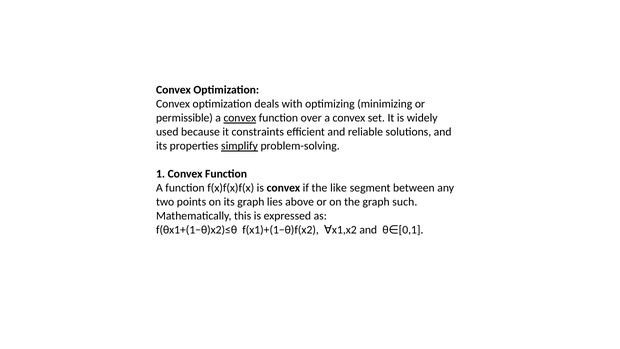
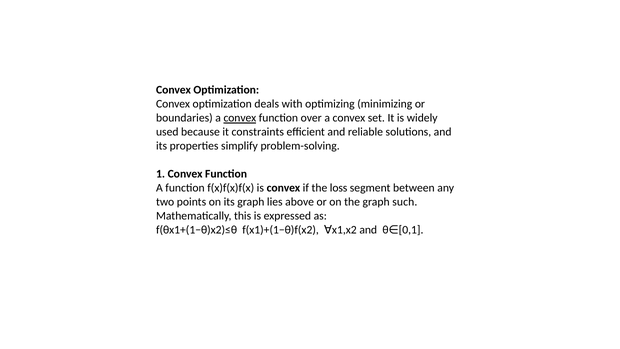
permissible: permissible -> boundaries
simplify underline: present -> none
like: like -> loss
